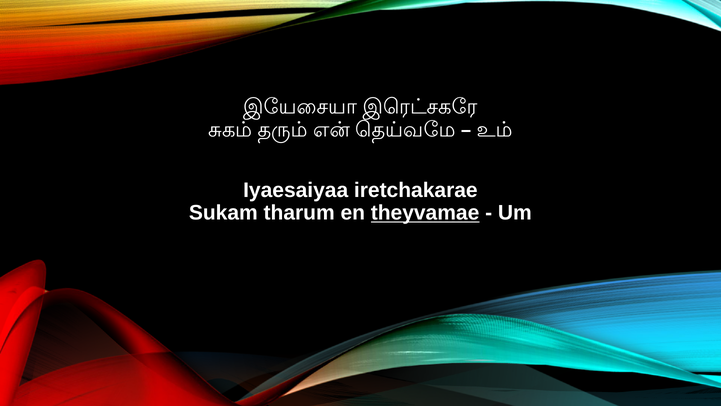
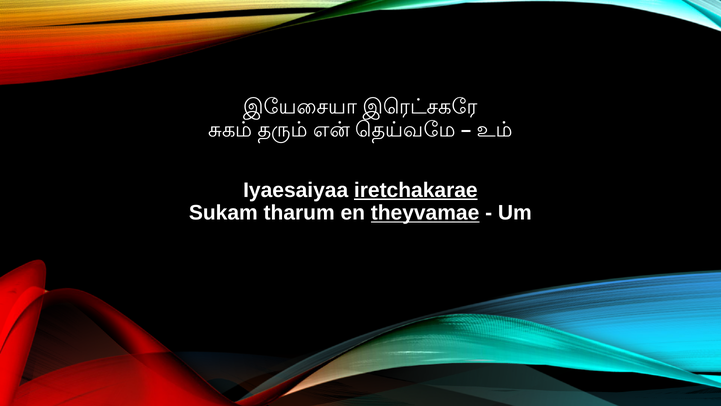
iretchakarae underline: none -> present
